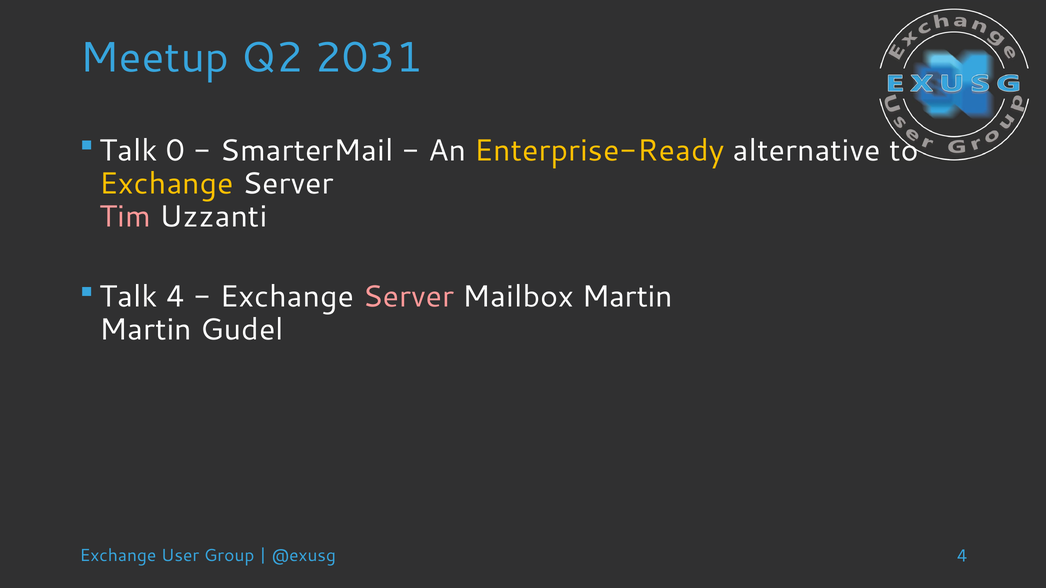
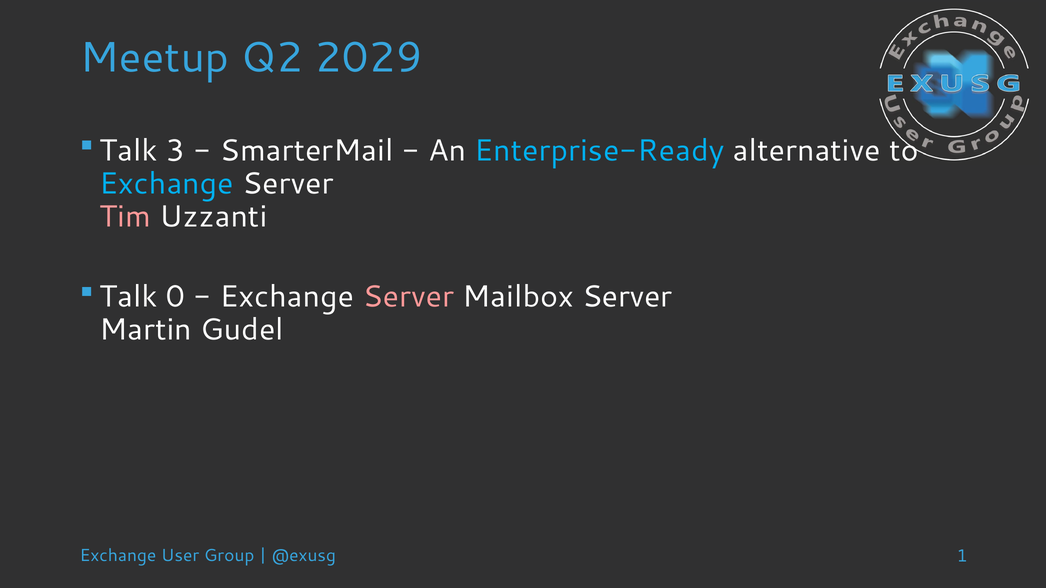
2031: 2031 -> 2029
0: 0 -> 3
Enterprise-Ready colour: yellow -> light blue
Exchange at (167, 184) colour: yellow -> light blue
Talk 4: 4 -> 0
Mailbox Martin: Martin -> Server
4 at (962, 556): 4 -> 1
